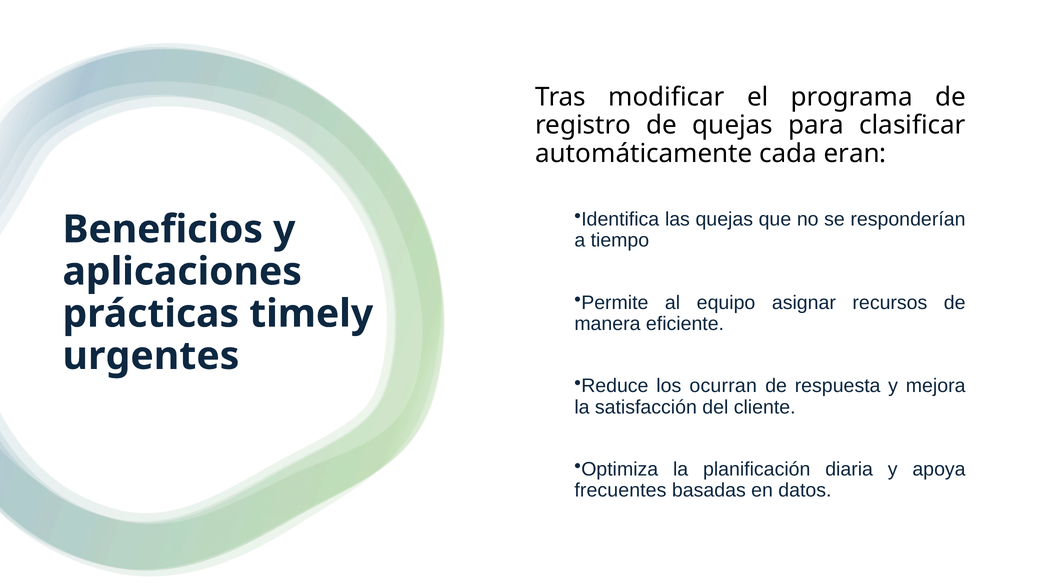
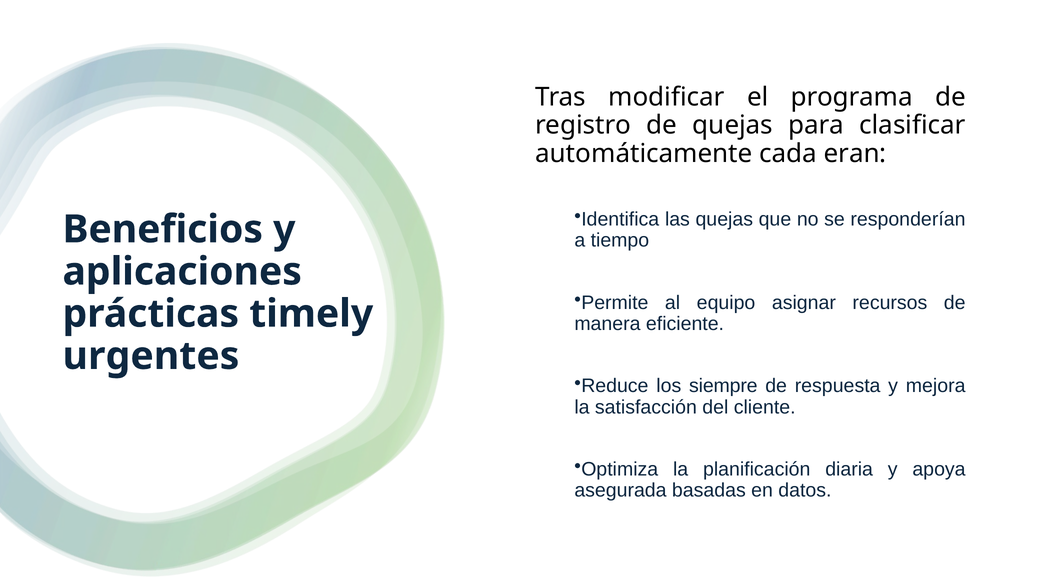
ocurran: ocurran -> siempre
frecuentes: frecuentes -> asegurada
